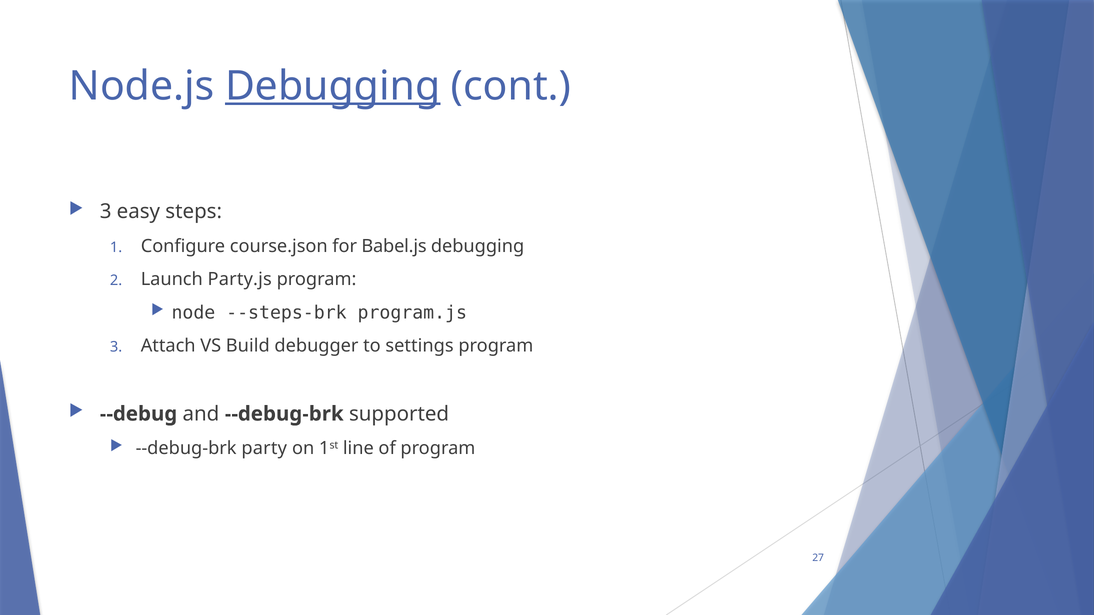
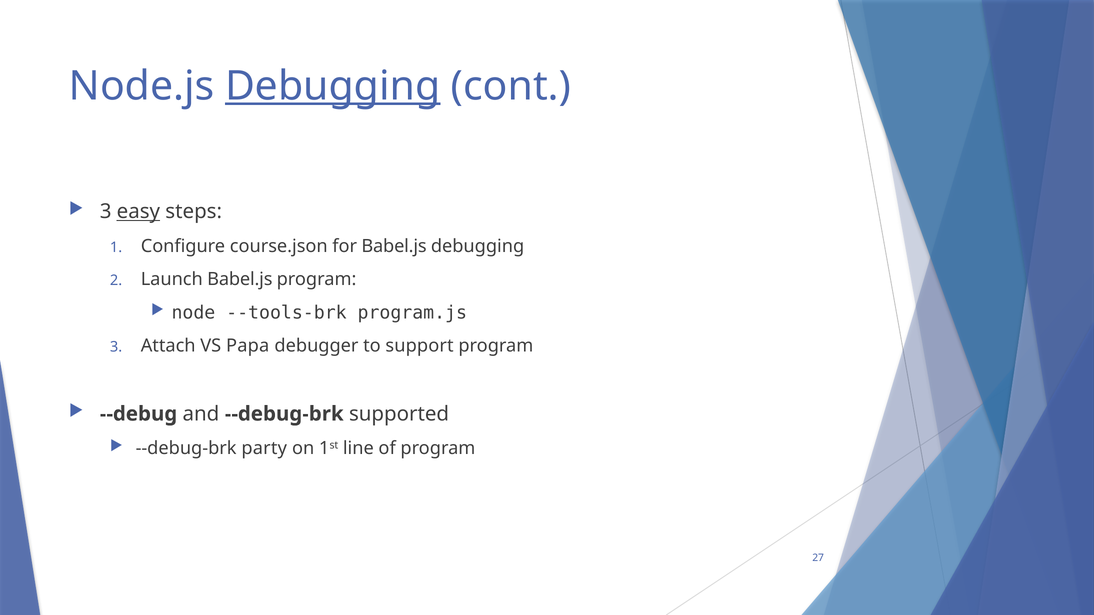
easy underline: none -> present
Launch Party.js: Party.js -> Babel.js
--steps-brk: --steps-brk -> --tools-brk
Build: Build -> Papa
settings: settings -> support
